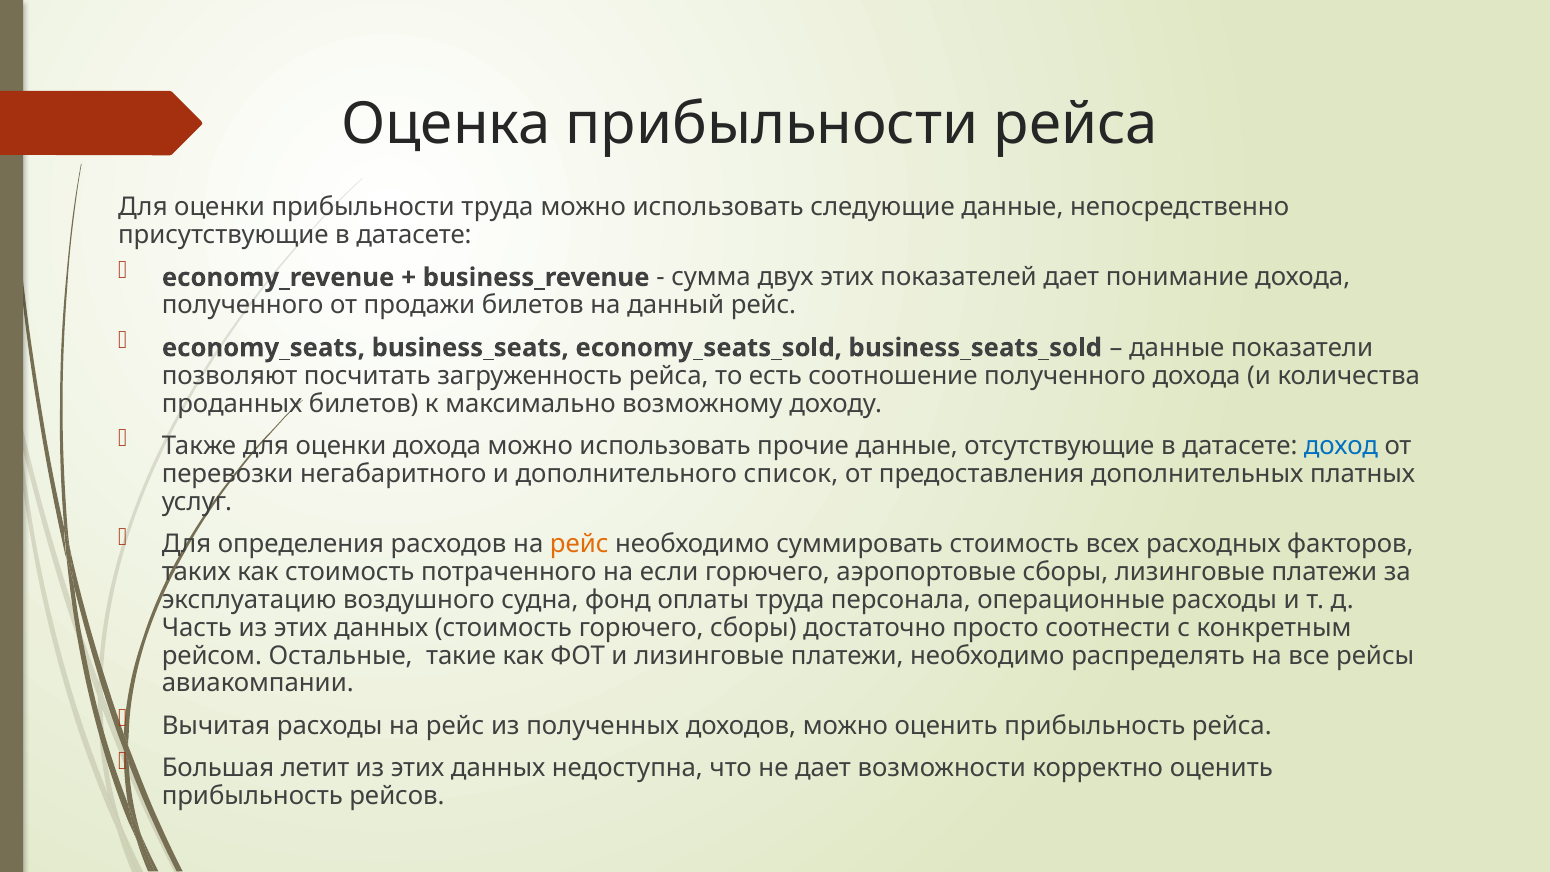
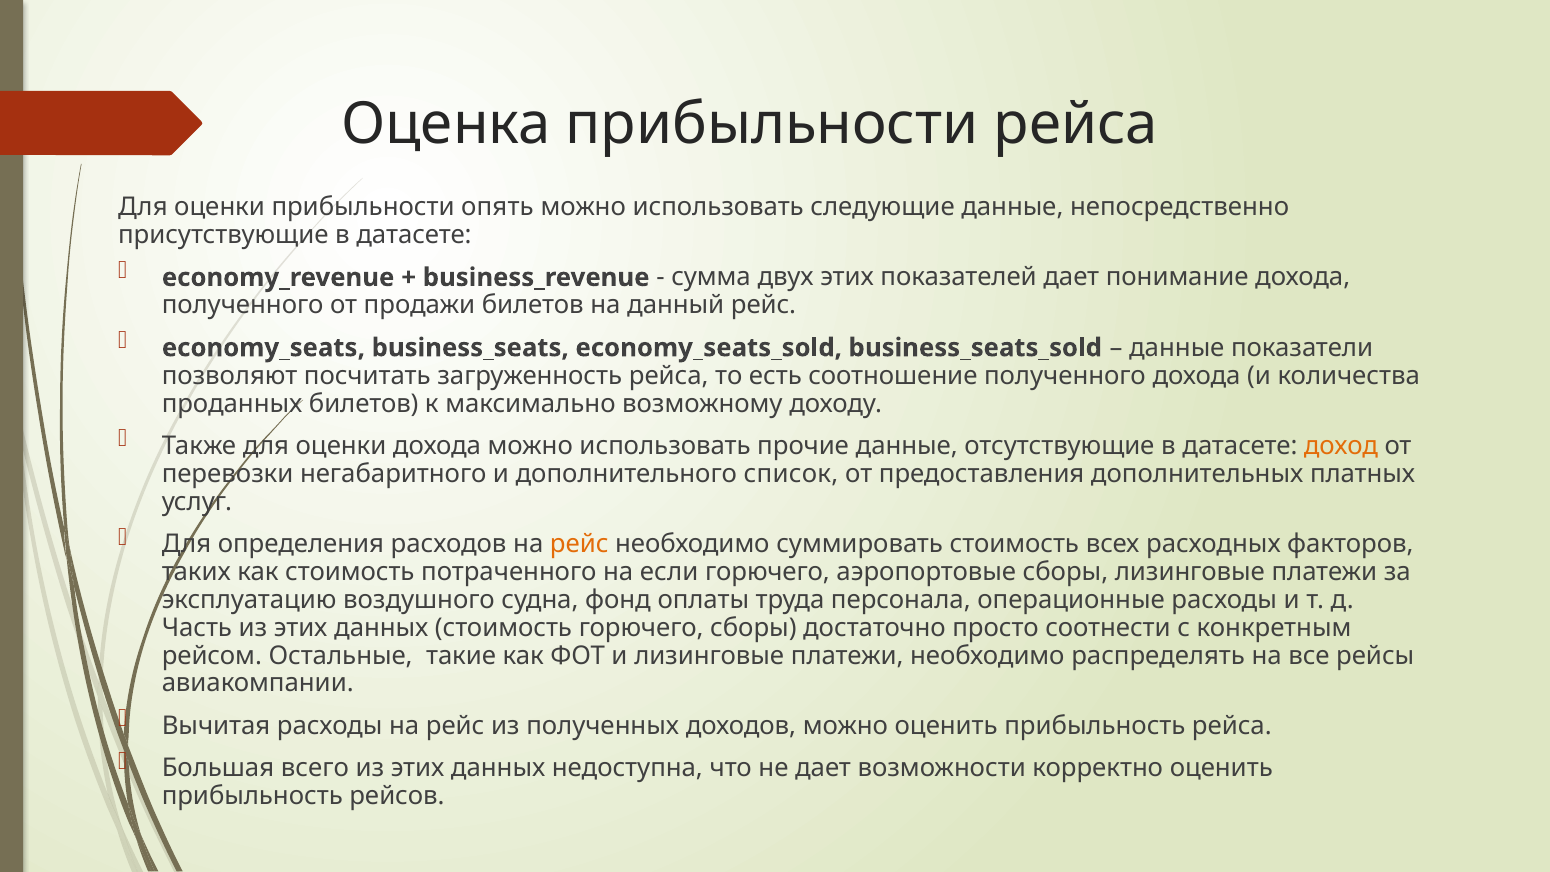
прибыльности труда: труда -> опять
доход colour: blue -> orange
летит: летит -> всего
